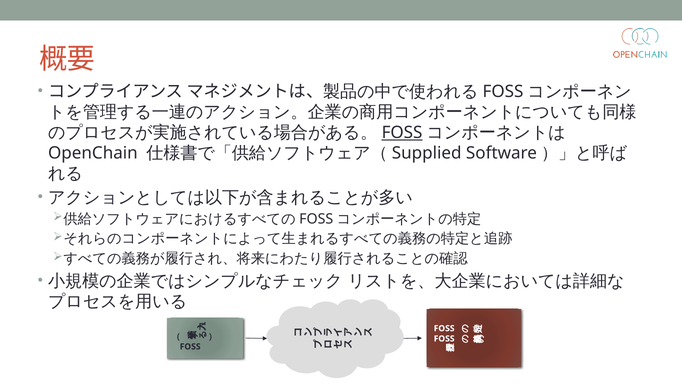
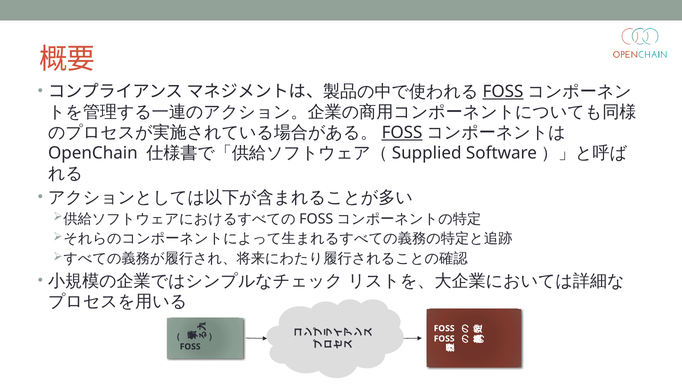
FOSS at (503, 92) underline: none -> present
